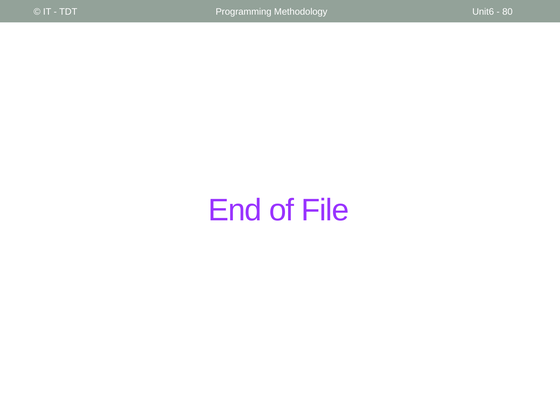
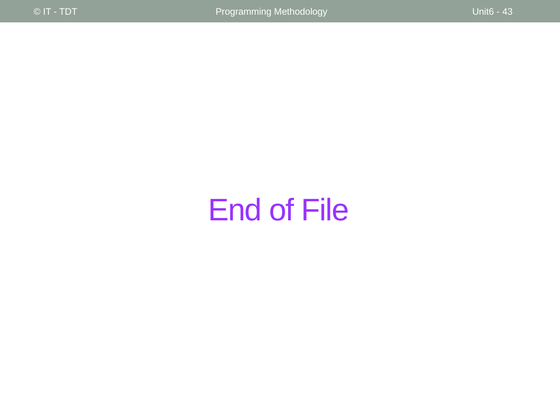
80: 80 -> 43
